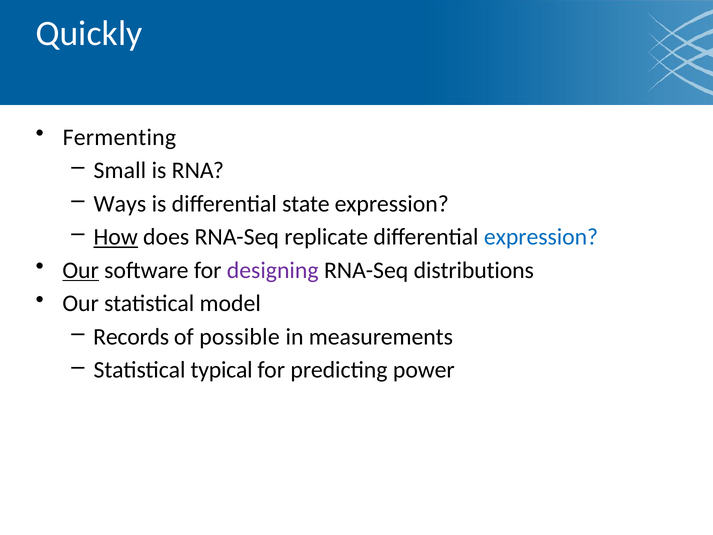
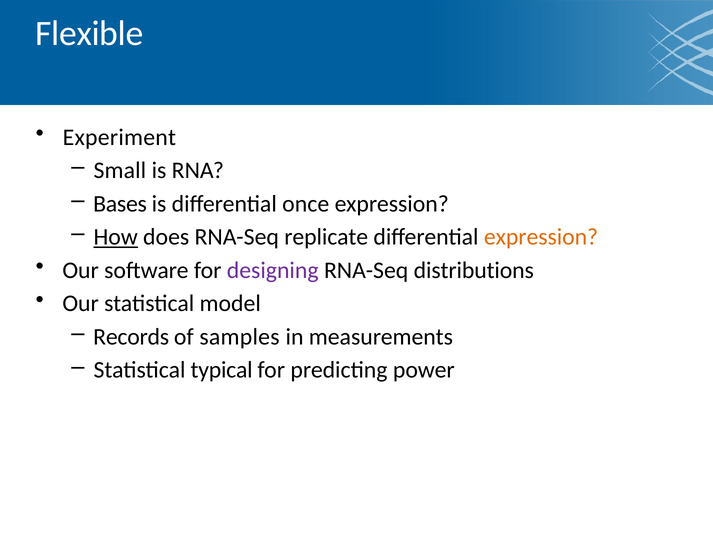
Quickly: Quickly -> Flexible
Fermenting: Fermenting -> Experiment
Ways: Ways -> Bases
state: state -> once
expression at (541, 237) colour: blue -> orange
Our at (81, 270) underline: present -> none
possible: possible -> samples
